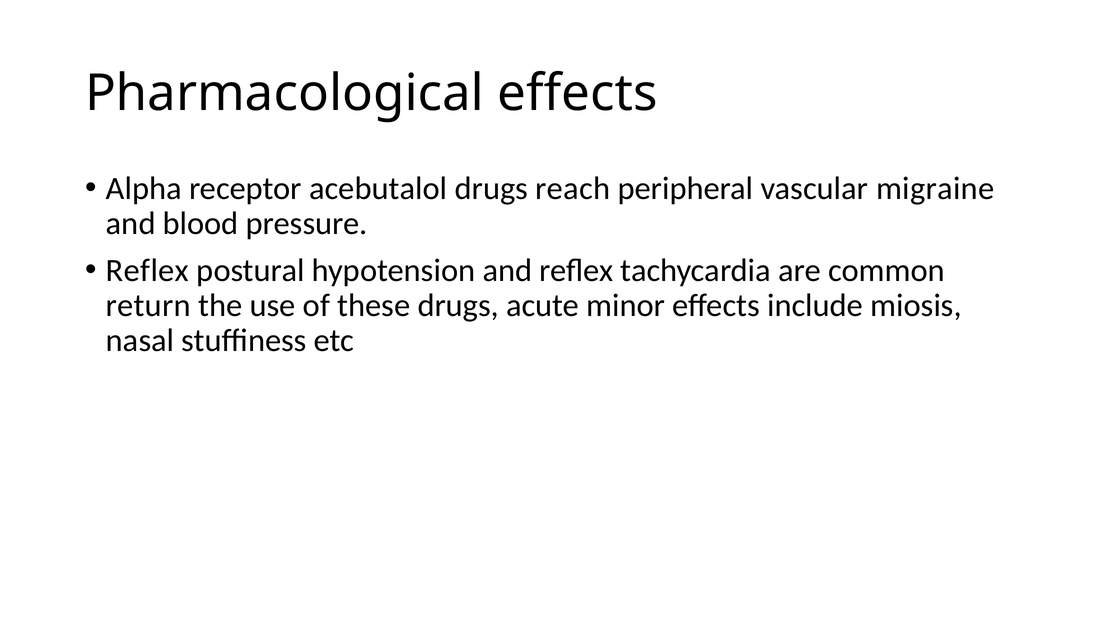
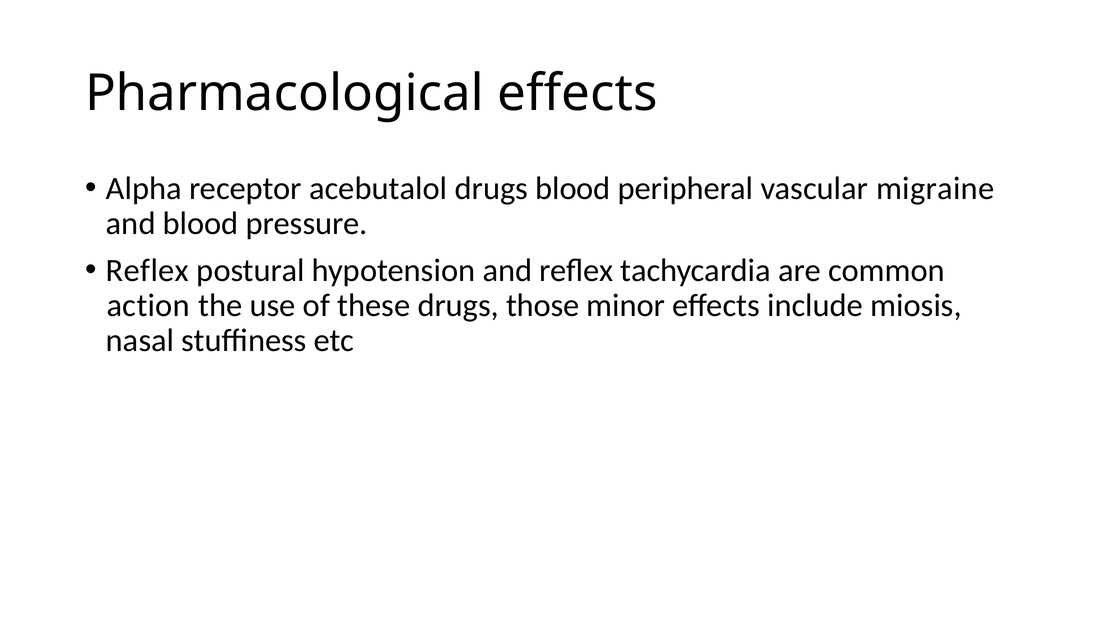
drugs reach: reach -> blood
return: return -> action
acute: acute -> those
